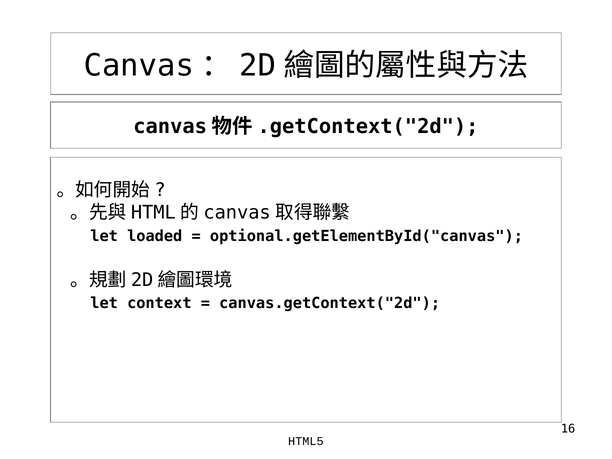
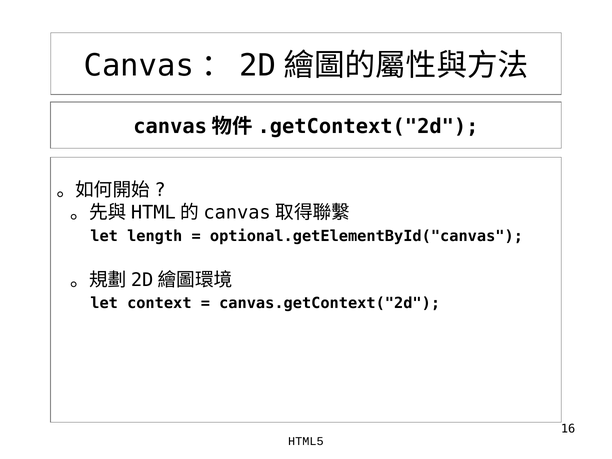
loaded: loaded -> length
